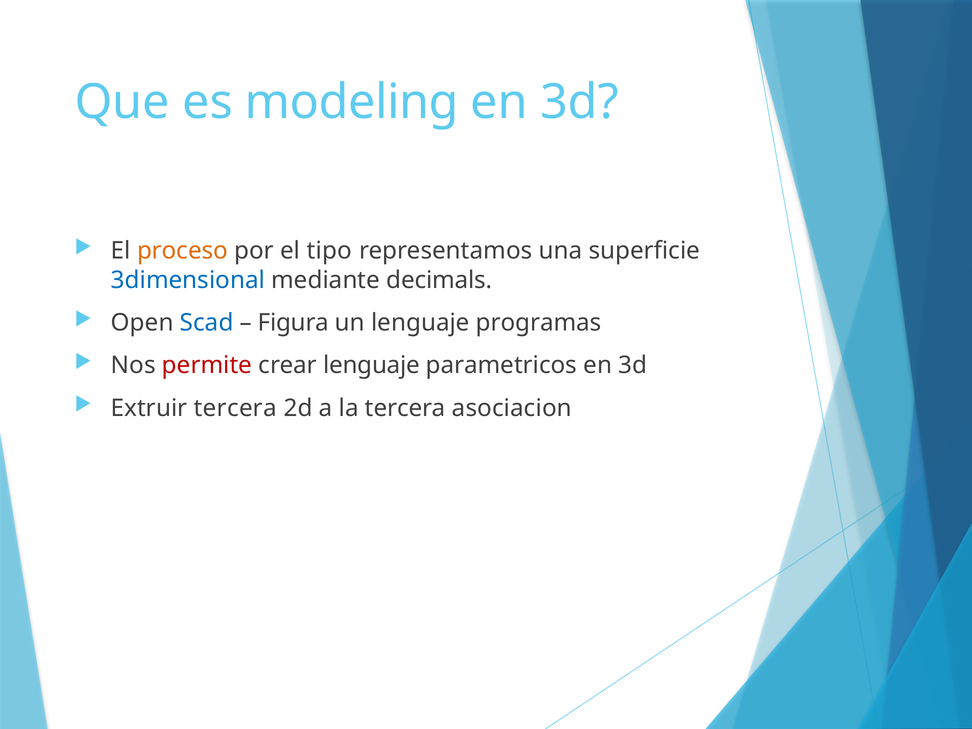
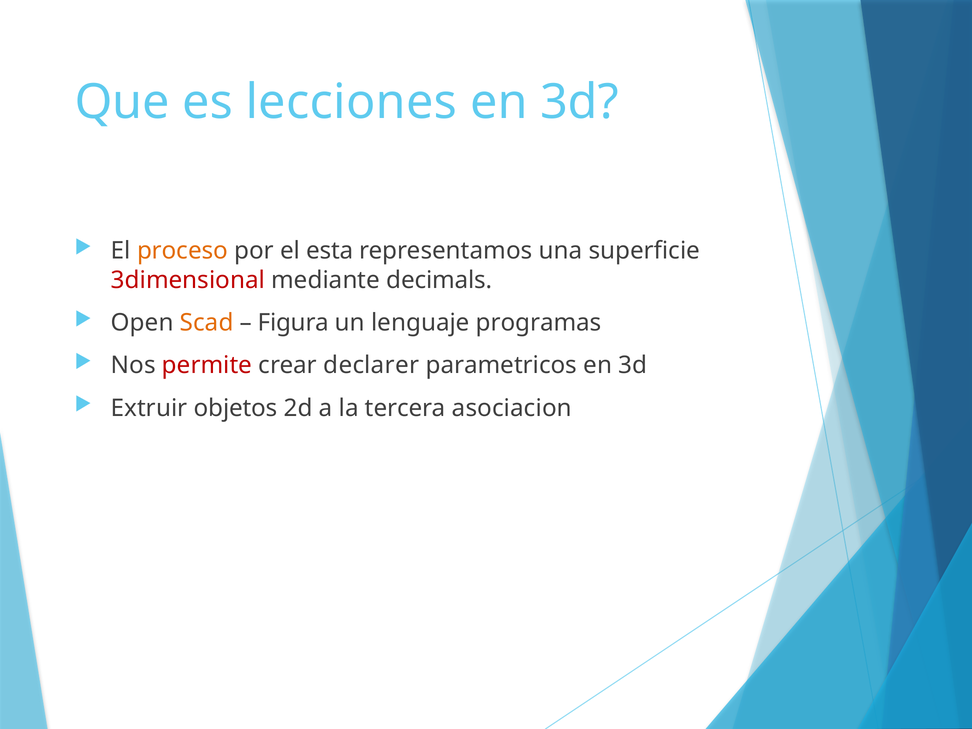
modeling: modeling -> lecciones
tipo: tipo -> esta
3dimensional colour: blue -> red
Scad colour: blue -> orange
crear lenguaje: lenguaje -> declarer
Extruir tercera: tercera -> objetos
